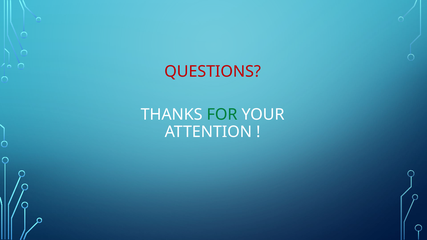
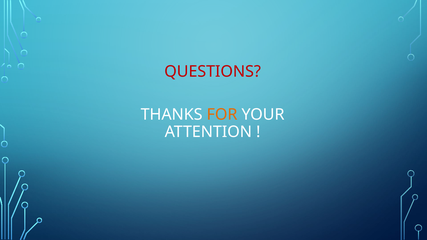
FOR colour: green -> orange
